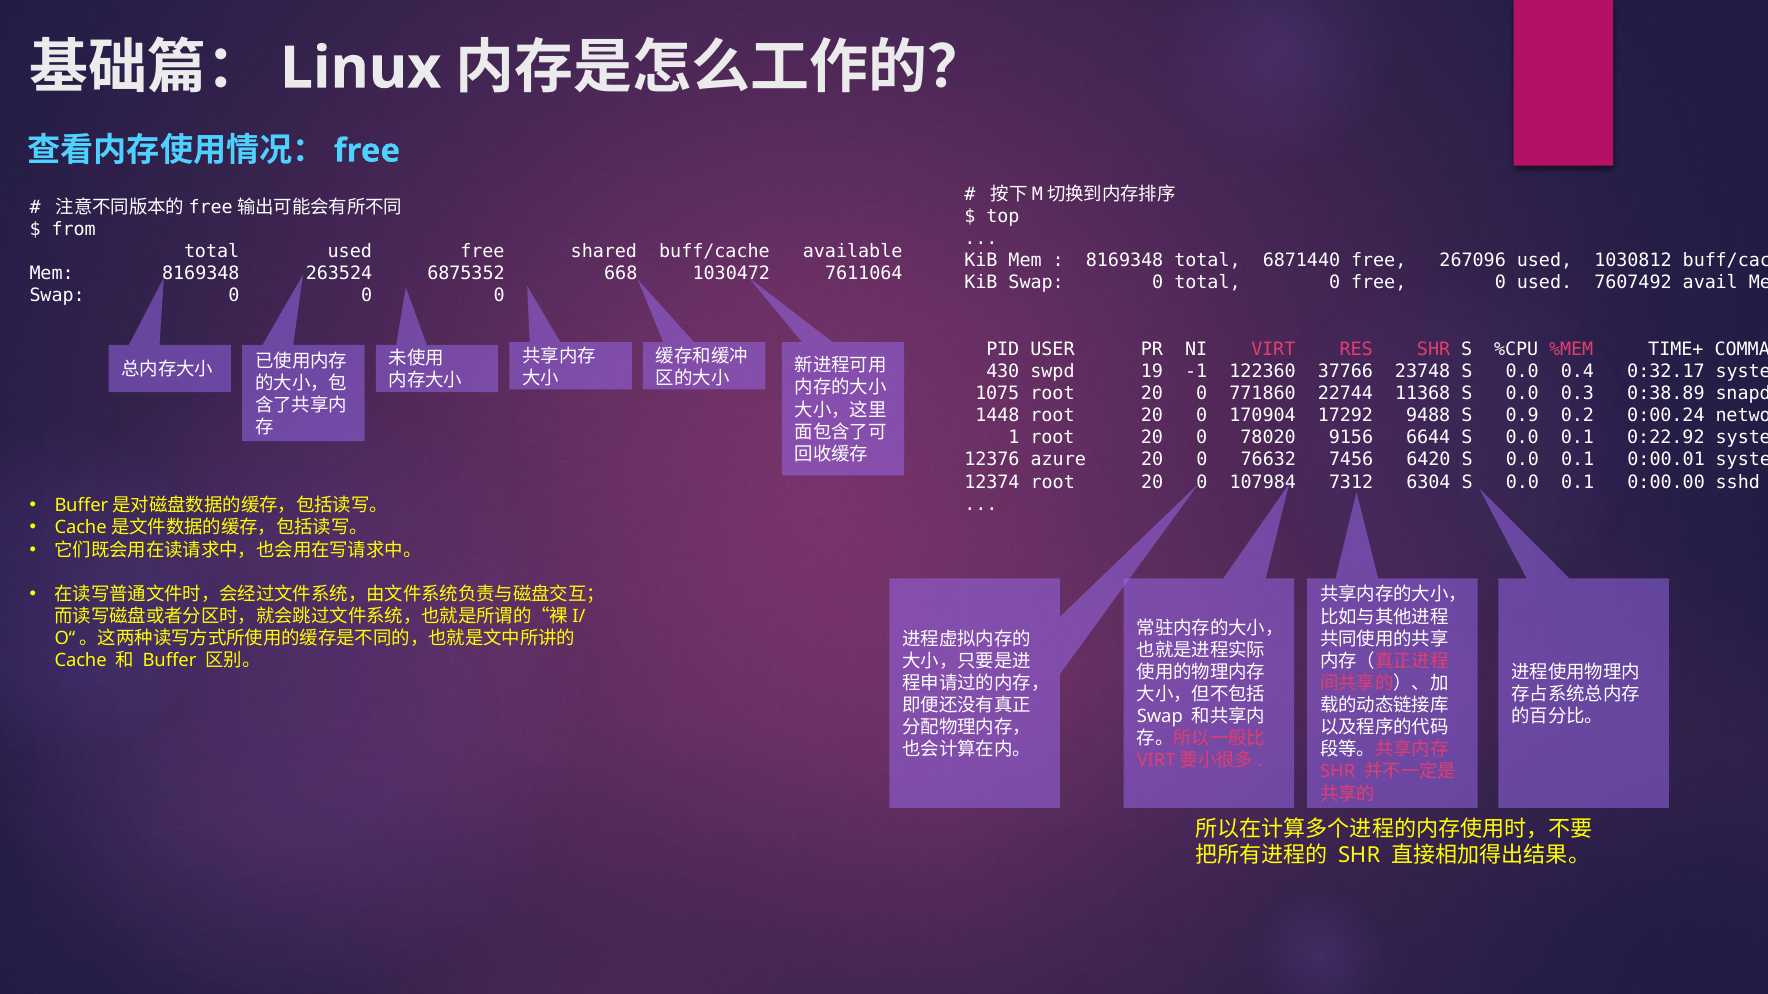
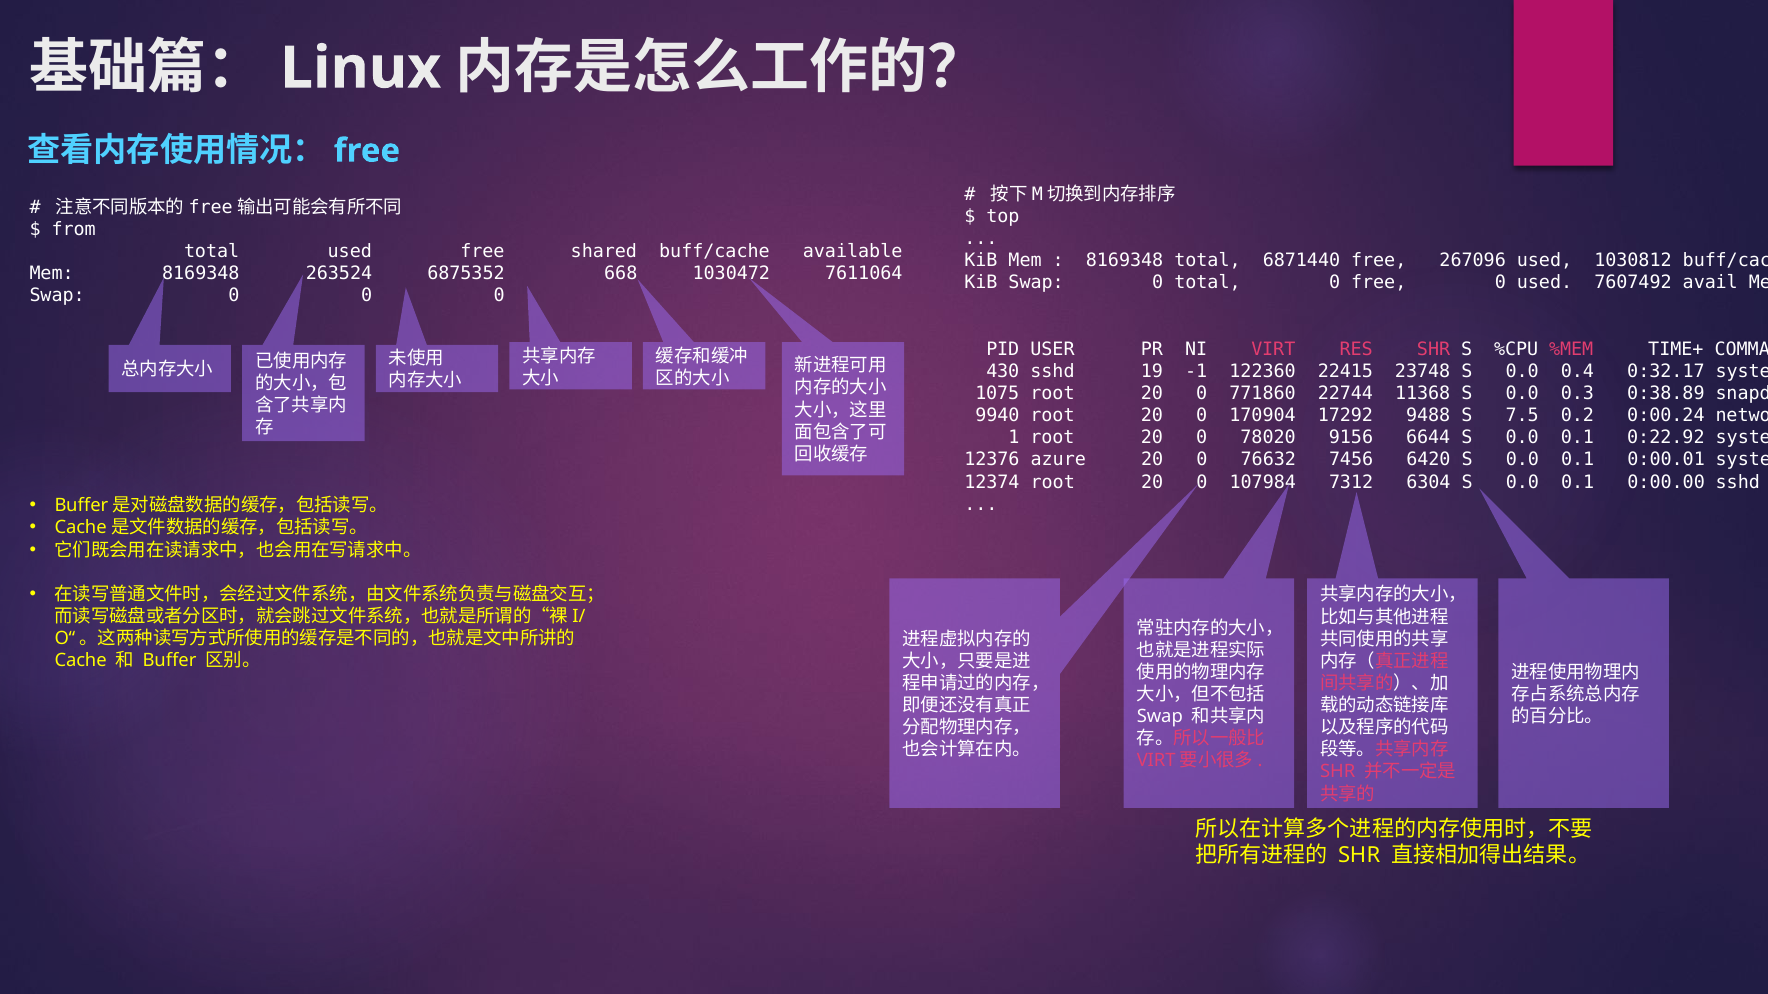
430 swpd: swpd -> sshd
37766: 37766 -> 22415
1448: 1448 -> 9940
0.9: 0.9 -> 7.5
